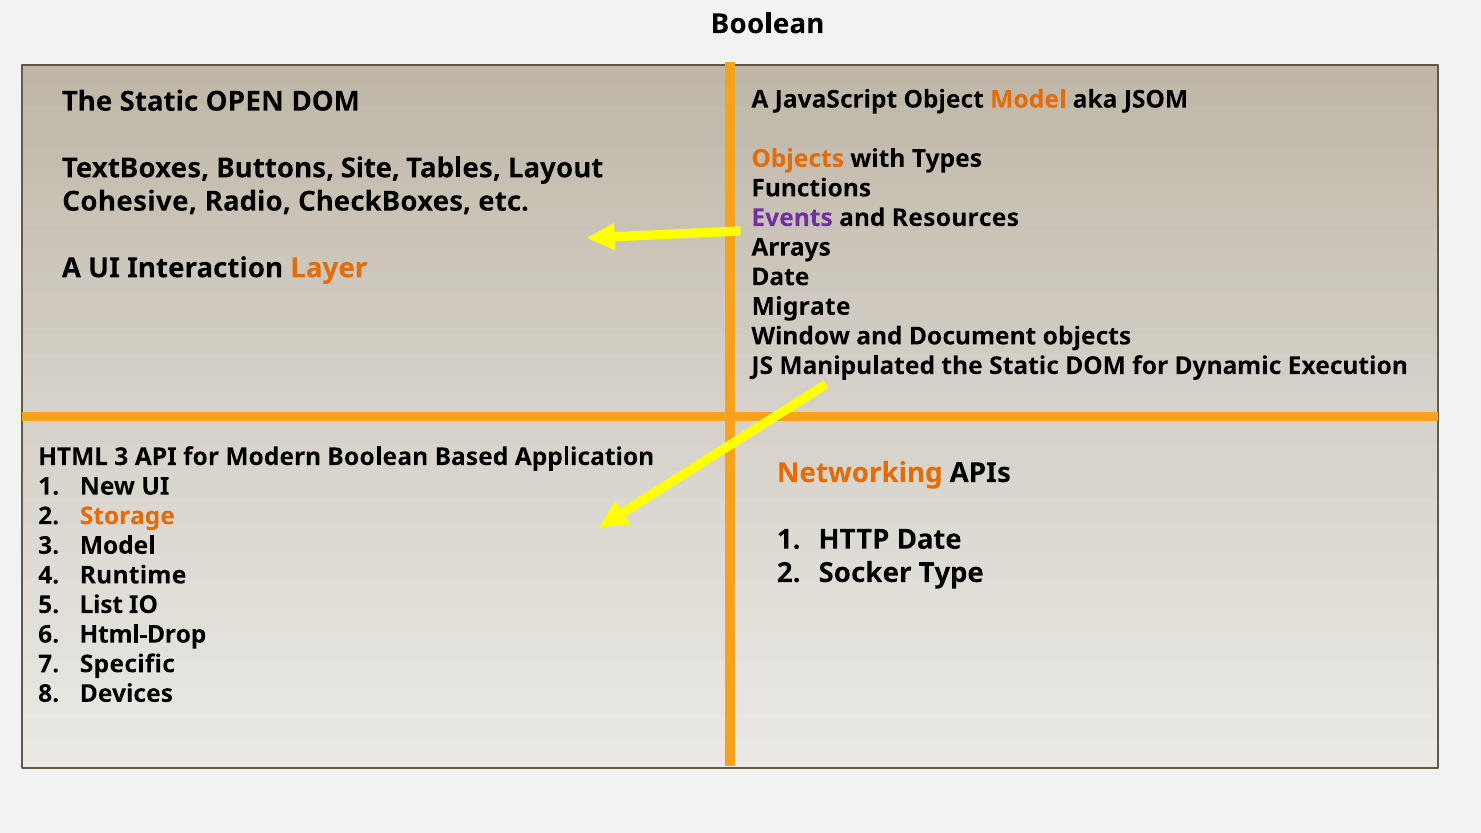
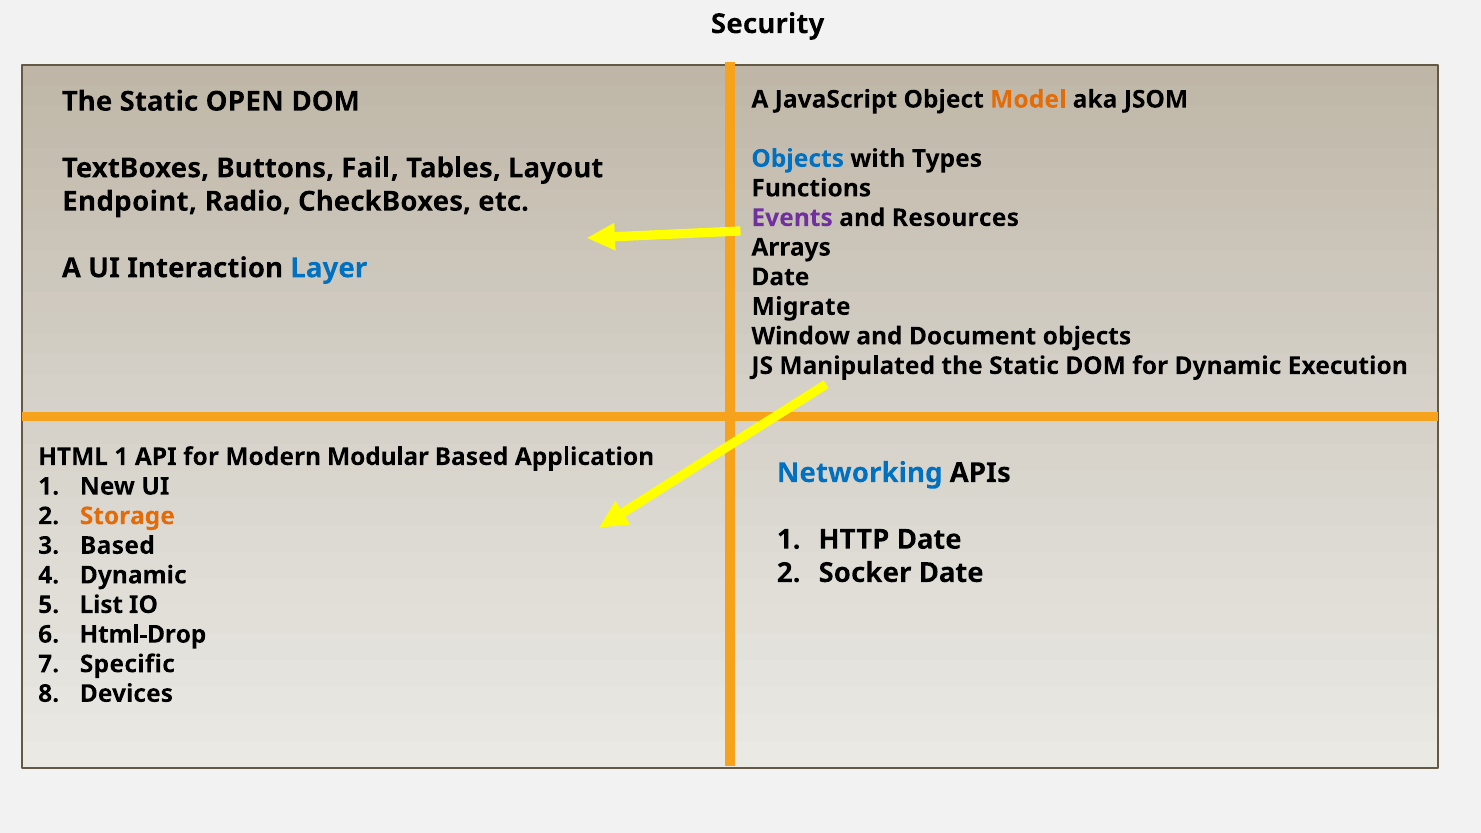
Boolean at (768, 24): Boolean -> Security
Objects at (798, 159) colour: orange -> blue
Site: Site -> Fail
Cohesive: Cohesive -> Endpoint
Layer colour: orange -> blue
HTML 3: 3 -> 1
Modern Boolean: Boolean -> Modular
Networking colour: orange -> blue
Model at (118, 546): Model -> Based
Socker Type: Type -> Date
Runtime at (133, 575): Runtime -> Dynamic
